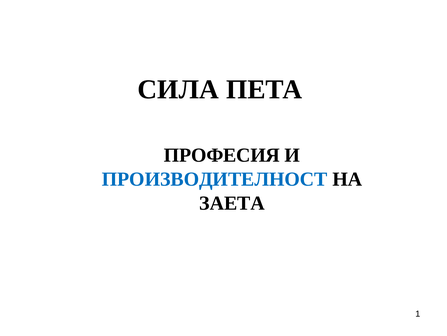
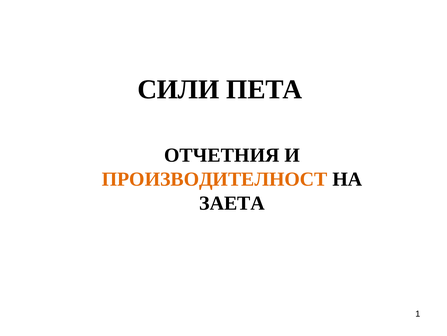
СИЛА: СИЛА -> СИЛИ
ПРОФЕСИЯ: ПРОФЕСИЯ -> ОТЧЕТНИЯ
ПРОИЗВОДИТЕЛНОСТ colour: blue -> orange
